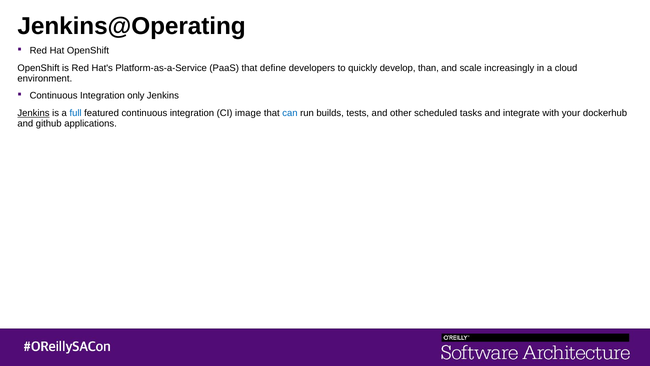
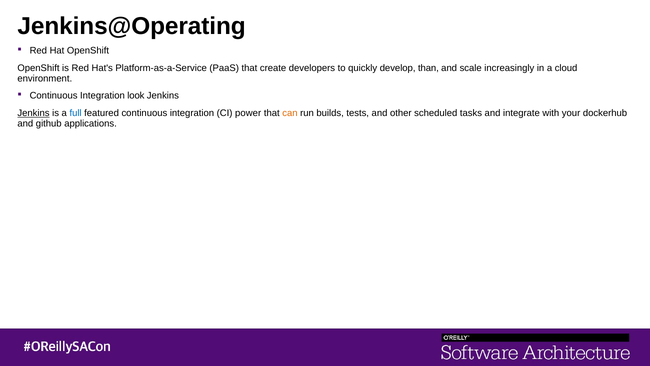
define: define -> create
only: only -> look
image: image -> power
can colour: blue -> orange
